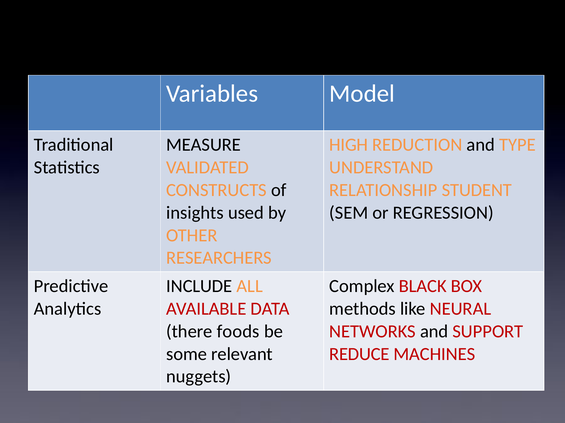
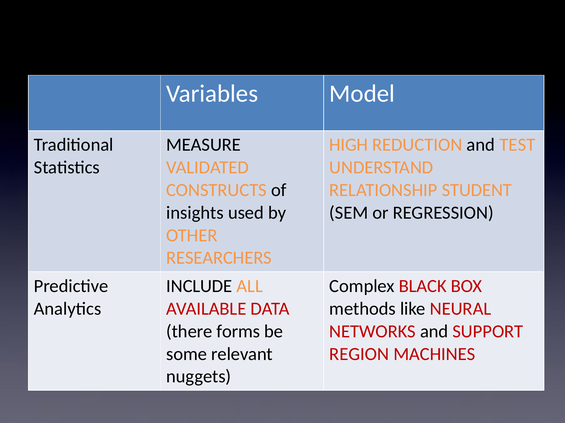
TYPE: TYPE -> TEST
foods: foods -> forms
REDUCE: REDUCE -> REGION
